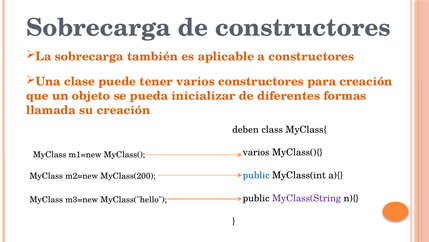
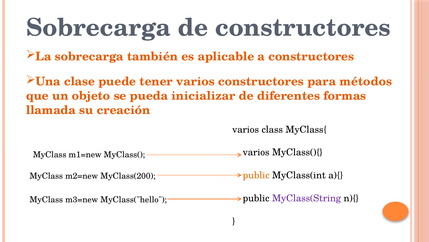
para creación: creación -> métodos
deben at (246, 129): deben -> varios
public at (256, 175) colour: blue -> orange
